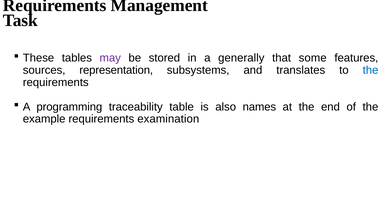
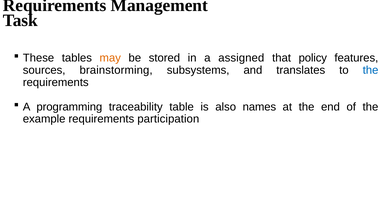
may colour: purple -> orange
generally: generally -> assigned
some: some -> policy
representation: representation -> brainstorming
examination: examination -> participation
